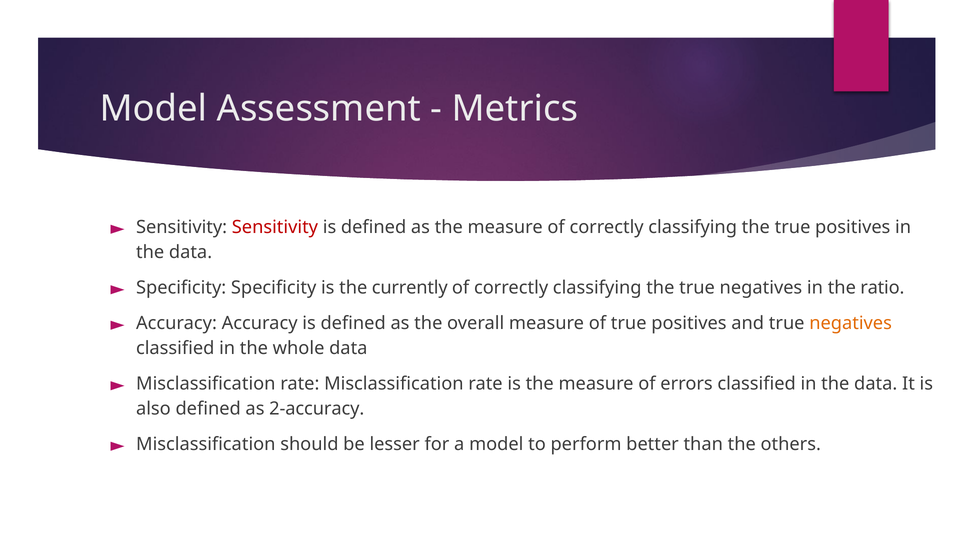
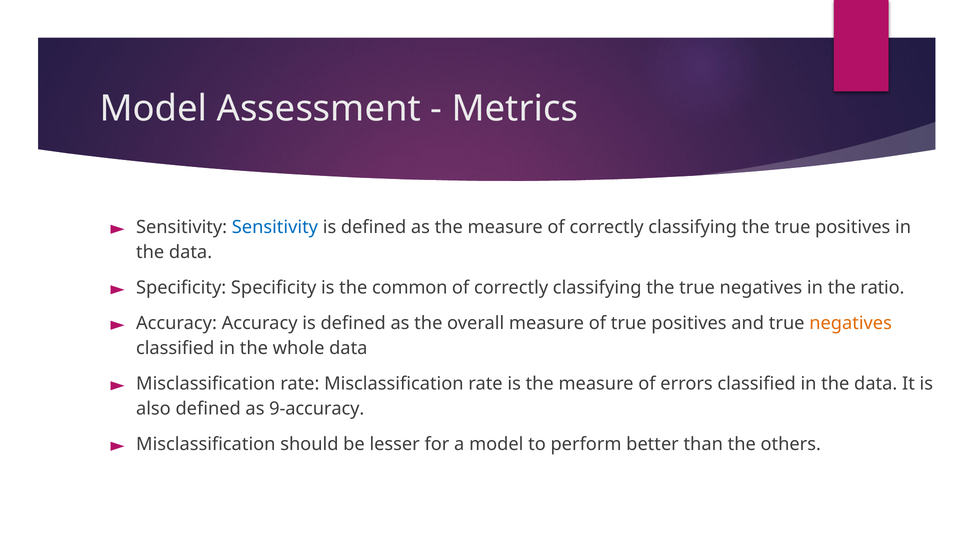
Sensitivity at (275, 227) colour: red -> blue
currently: currently -> common
2-accuracy: 2-accuracy -> 9-accuracy
